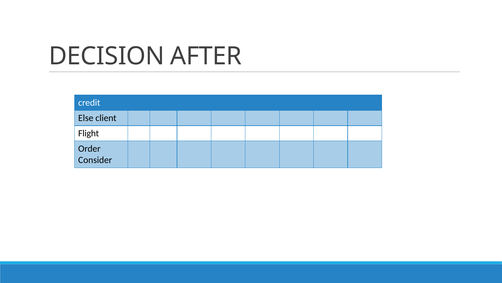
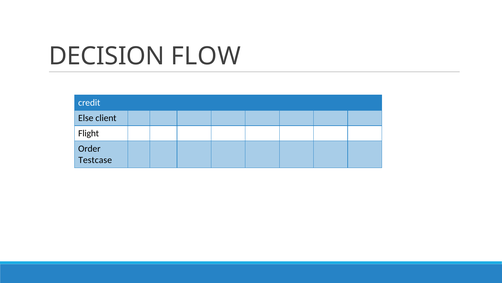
AFTER: AFTER -> FLOW
Consider: Consider -> Testcase
